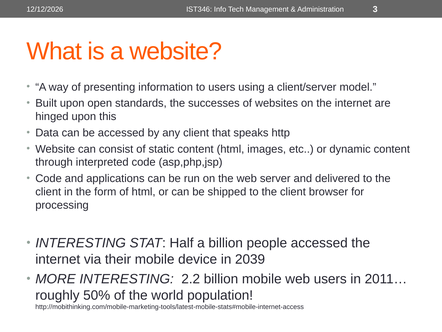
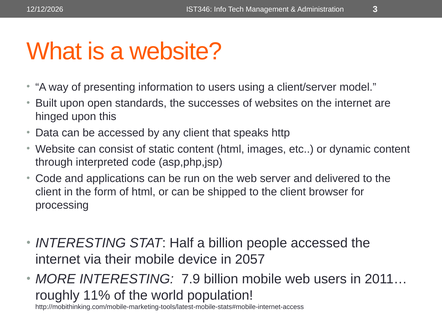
2039: 2039 -> 2057
2.2: 2.2 -> 7.9
50%: 50% -> 11%
